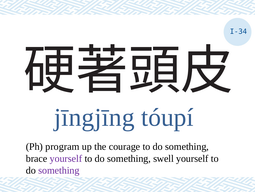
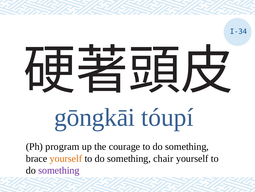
jīngjīng: jīngjīng -> gōngkāi
yourself at (66, 158) colour: purple -> orange
swell: swell -> chair
